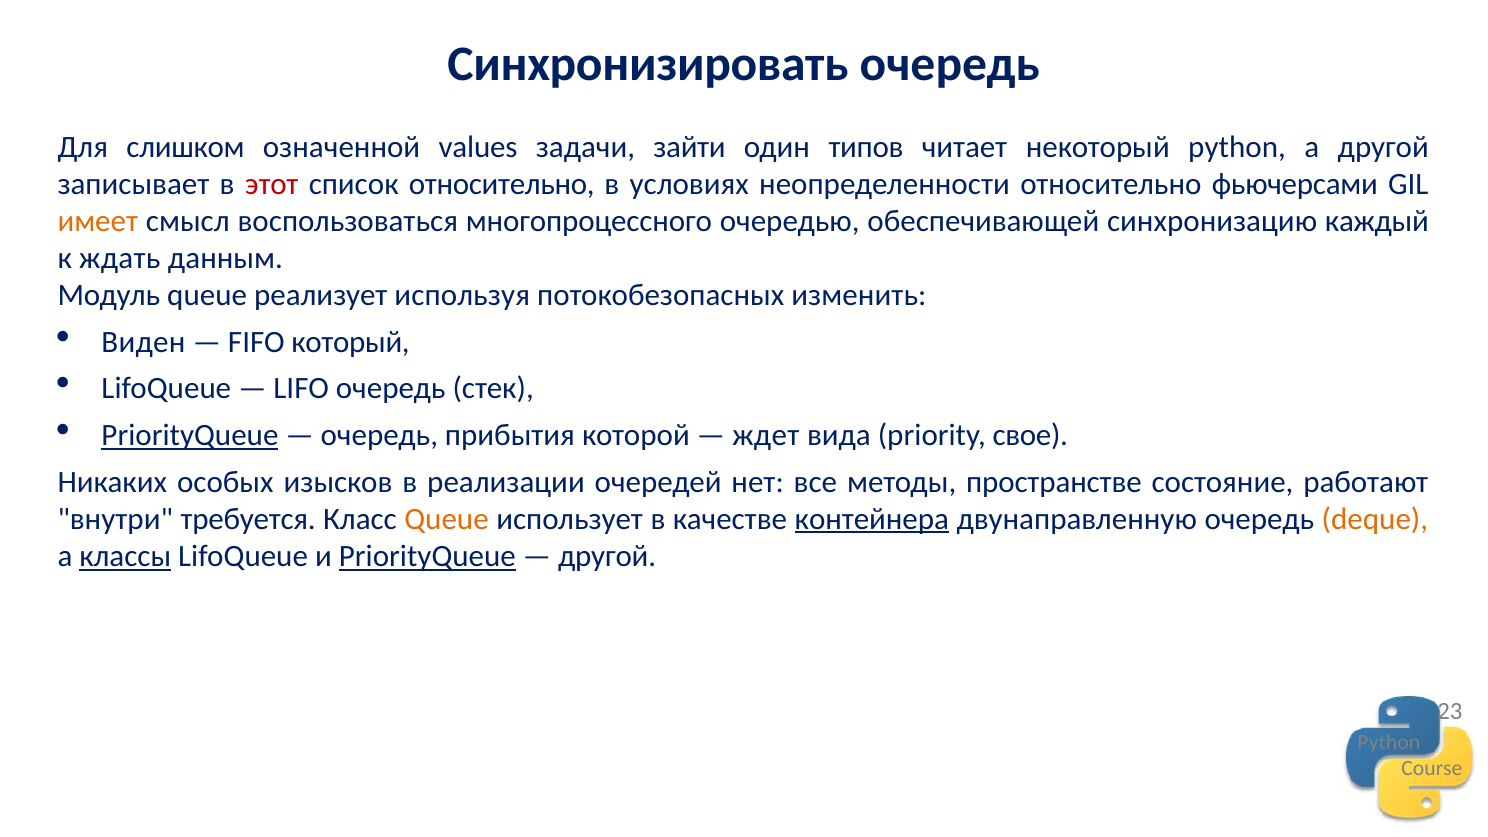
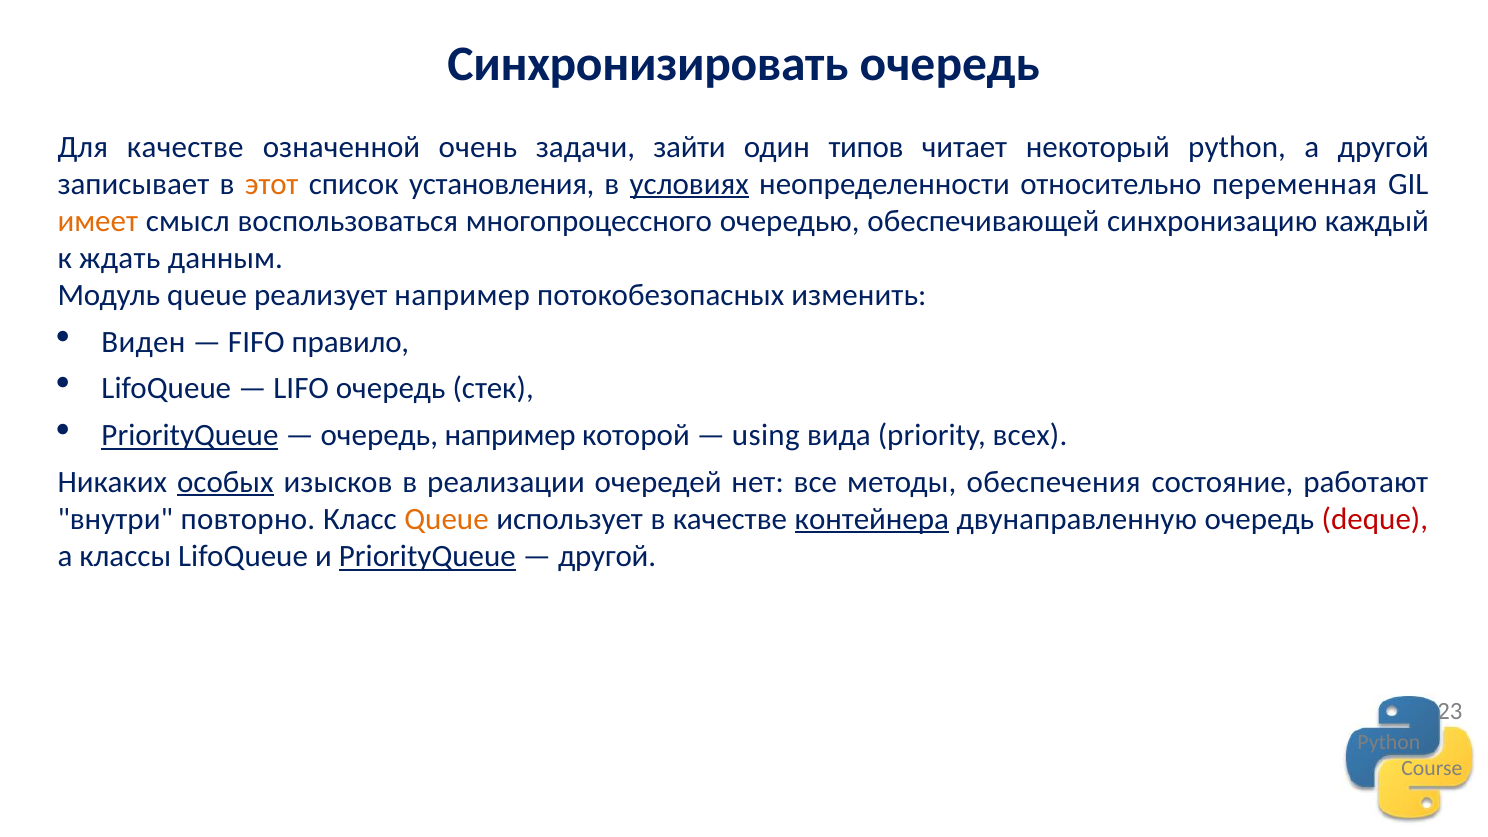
Для слишком: слишком -> качестве
values: values -> очень
этот colour: red -> orange
список относительно: относительно -> установления
условиях underline: none -> present
фьючерсами: фьючерсами -> переменная
реализует используя: используя -> например
который: который -> правило
очередь прибытия: прибытия -> например
ждет: ждет -> using
свое: свое -> всех
особых underline: none -> present
пространстве: пространстве -> обеспечения
требуется: требуется -> повторно
deque colour: orange -> red
классы underline: present -> none
